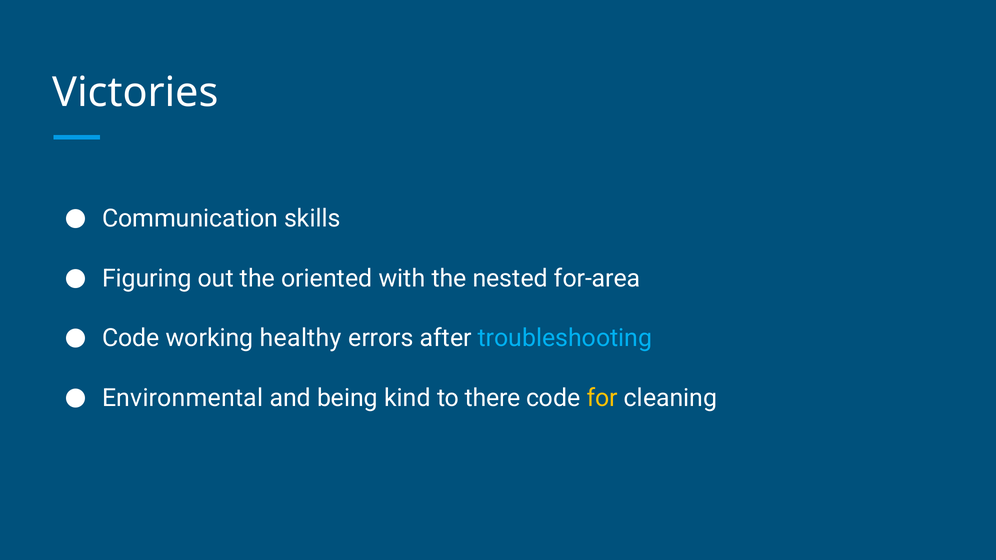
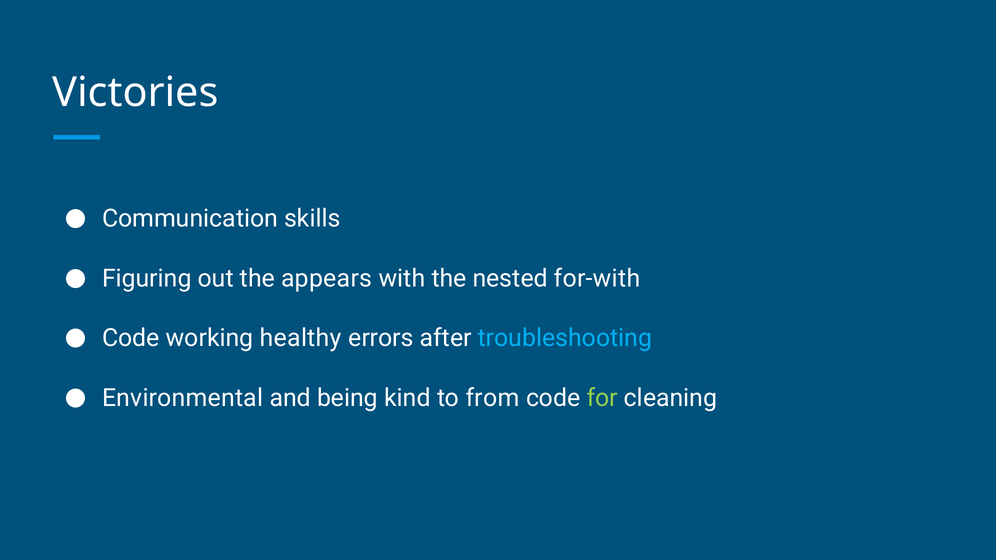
oriented: oriented -> appears
for-area: for-area -> for-with
there: there -> from
for colour: yellow -> light green
